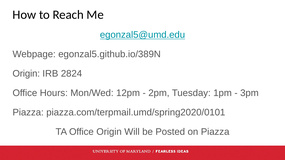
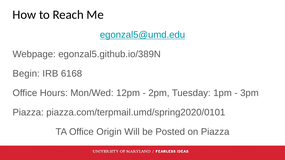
Origin at (26, 74): Origin -> Begin
2824: 2824 -> 6168
